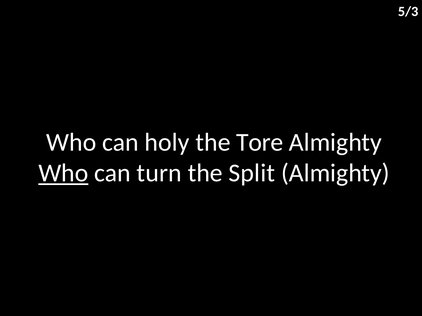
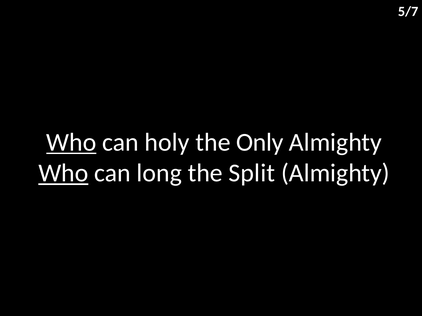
5/3: 5/3 -> 5/7
Who at (71, 142) underline: none -> present
Tore: Tore -> Only
turn: turn -> long
